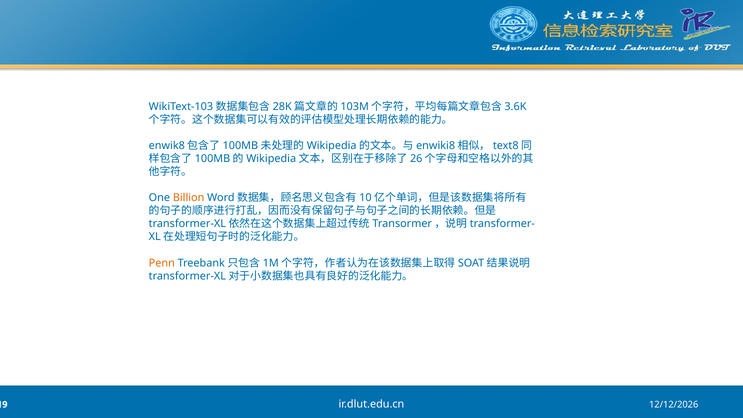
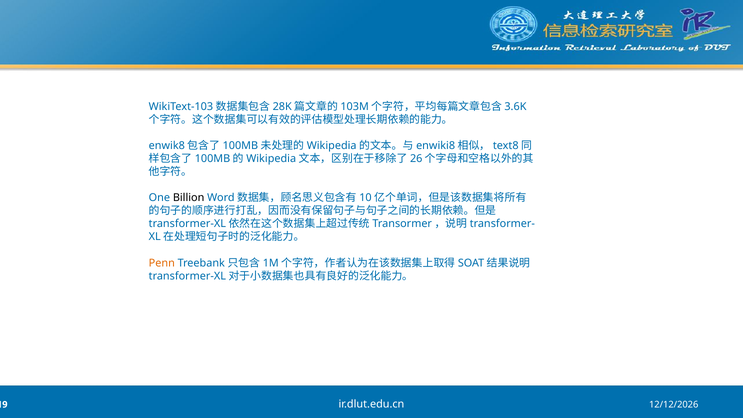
Billion colour: orange -> black
